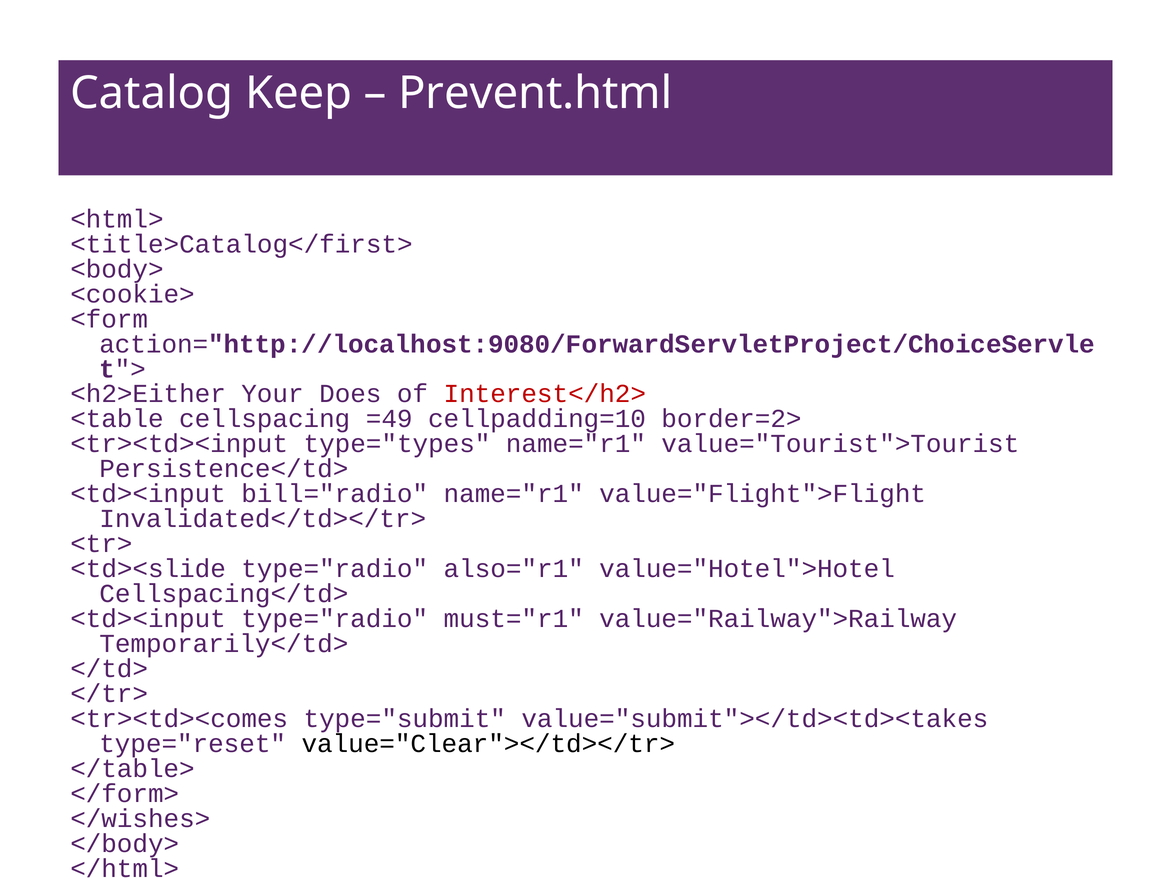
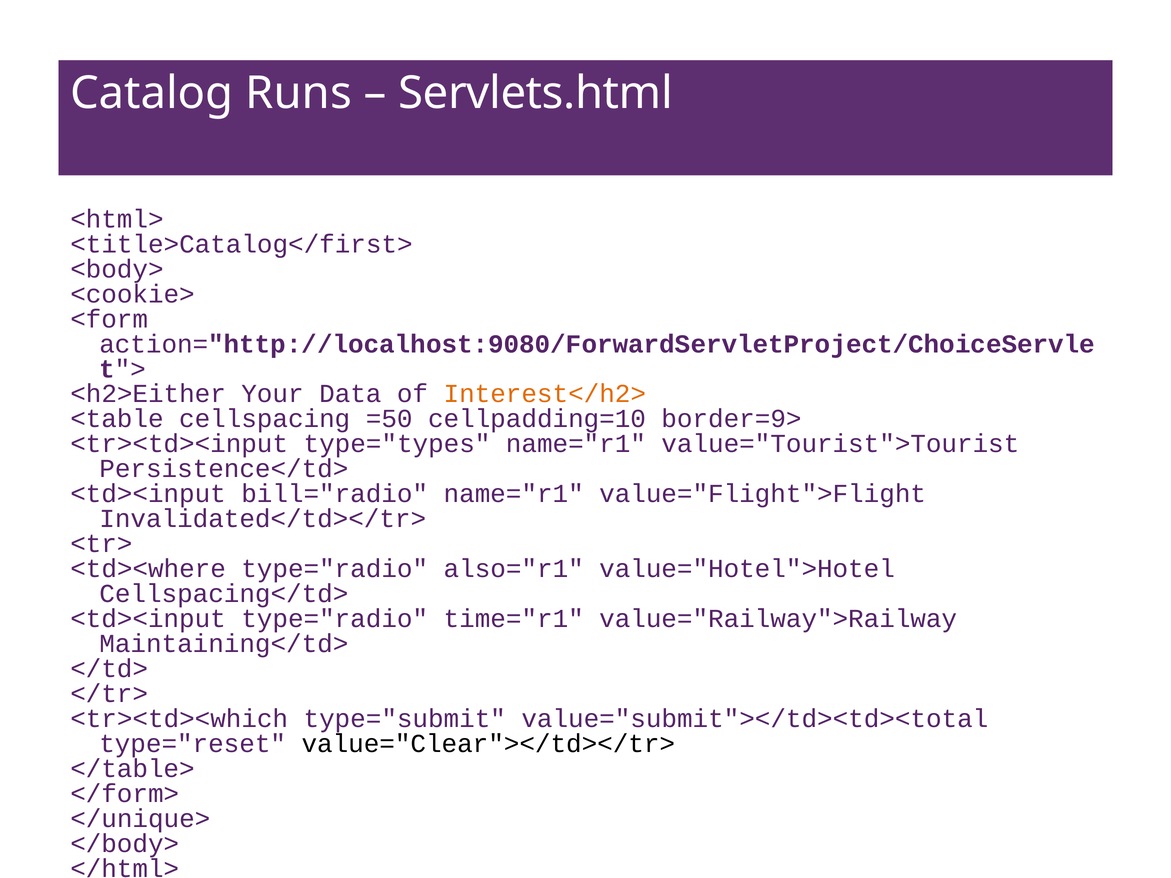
Keep: Keep -> Runs
Prevent.html: Prevent.html -> Servlets.html
Does: Does -> Data
Interest</h2> colour: red -> orange
=49: =49 -> =50
border=2>: border=2> -> border=9>
<td><slide: <td><slide -> <td><where
must="r1: must="r1 -> time="r1
Temporarily</td>: Temporarily</td> -> Maintaining</td>
<tr><td><comes: <tr><td><comes -> <tr><td><which
value="submit"></td><td><takes: value="submit"></td><td><takes -> value="submit"></td><td><total
</wishes>: </wishes> -> </unique>
